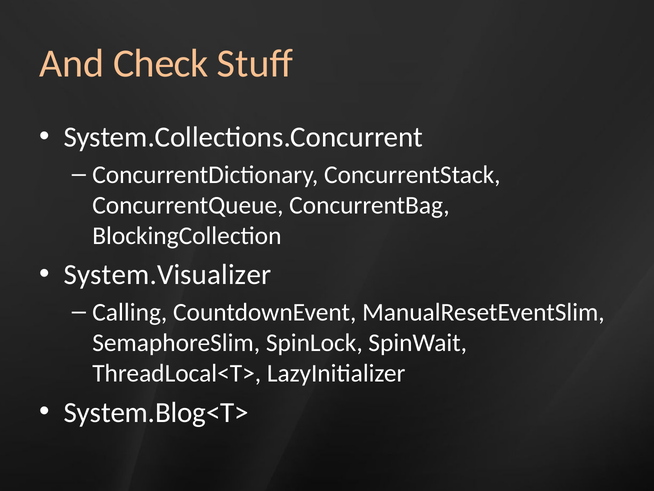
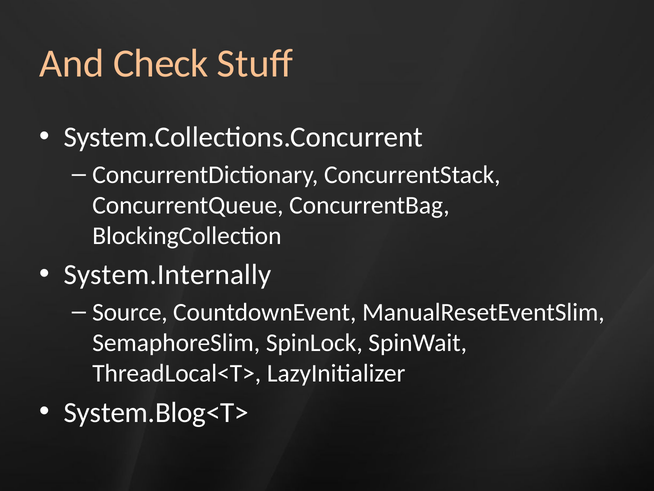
System.Visualizer: System.Visualizer -> System.Internally
Calling: Calling -> Source
